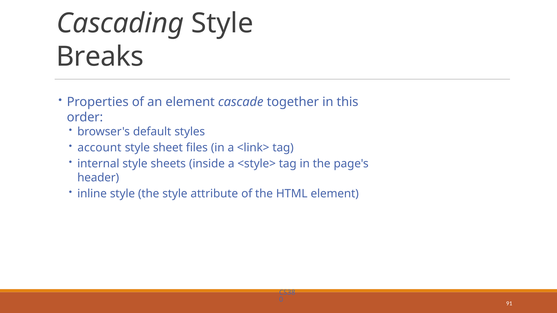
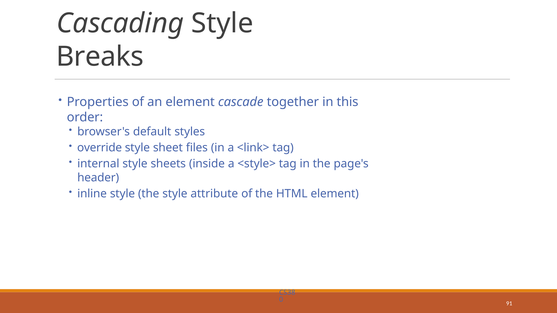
account: account -> override
